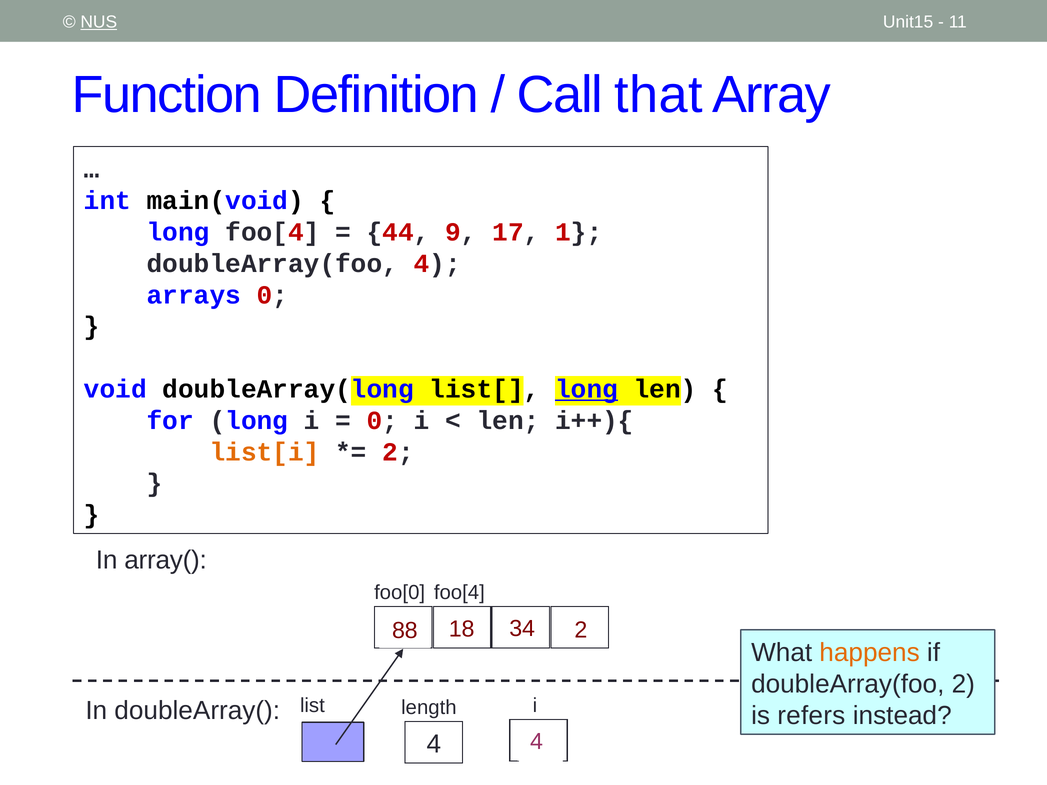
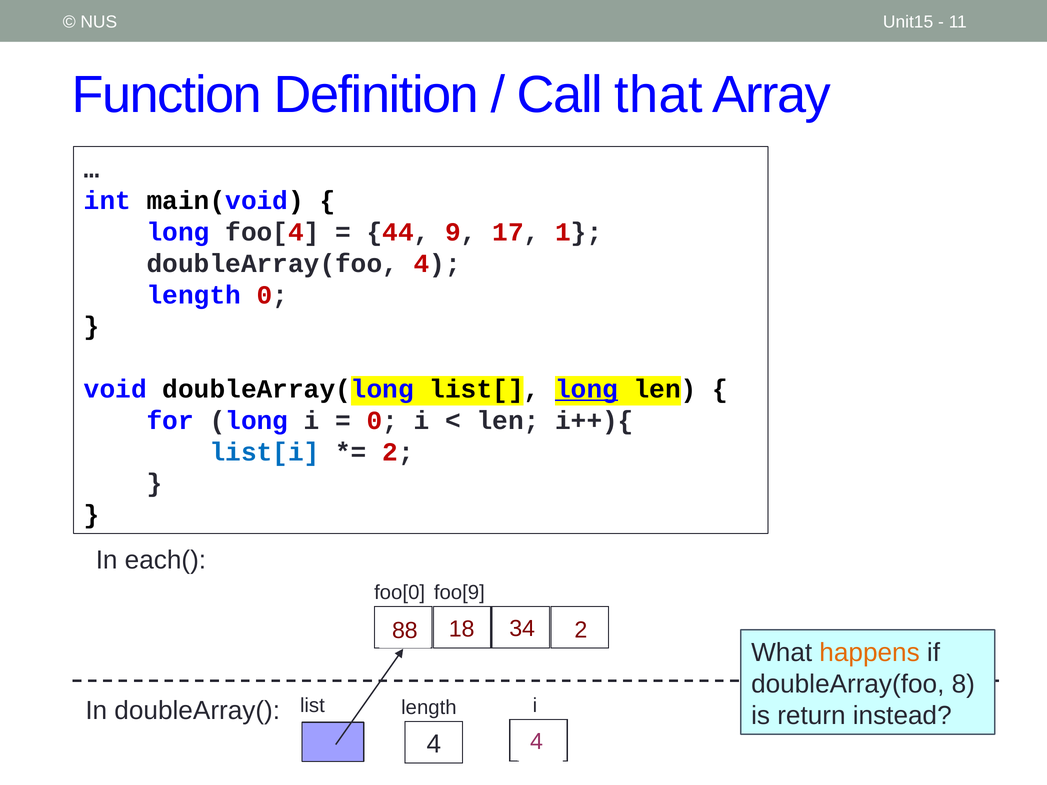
NUS underline: present -> none
arrays at (194, 295): arrays -> length
list[i colour: orange -> blue
array(: array( -> each(
foo[0 foo[4: foo[4 -> foo[9
doubleArray(foo 2: 2 -> 8
refers: refers -> return
